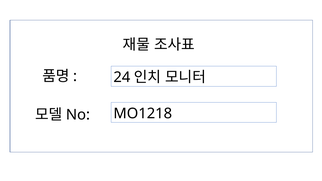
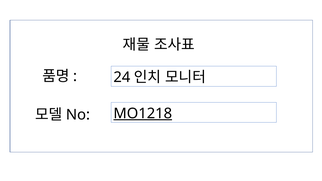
MO1218 underline: none -> present
